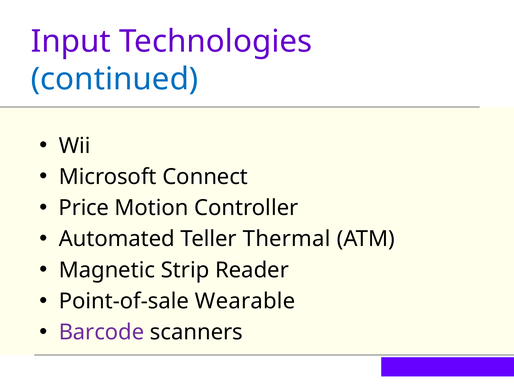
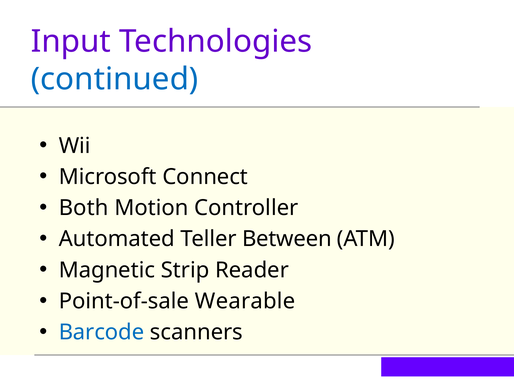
Price: Price -> Both
Thermal: Thermal -> Between
Barcode colour: purple -> blue
